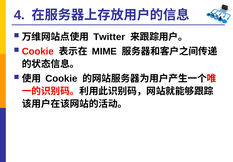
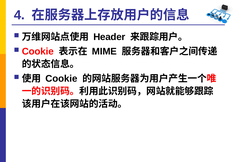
Twitter: Twitter -> Header
